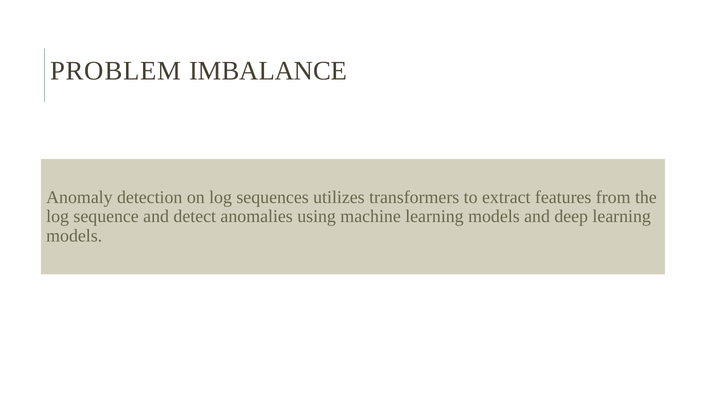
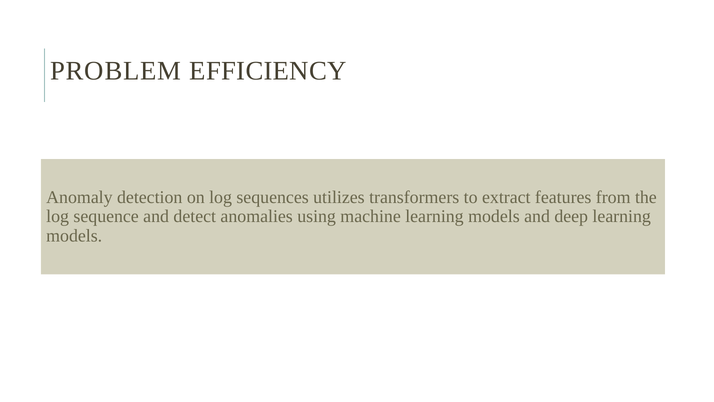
IMBALANCE: IMBALANCE -> EFFICIENCY
